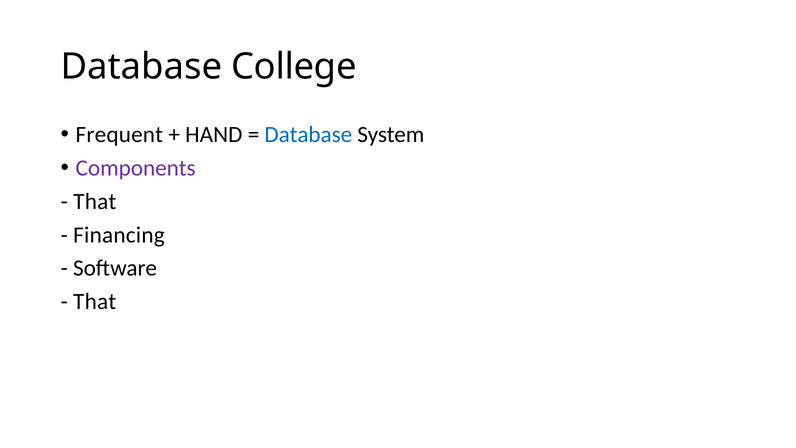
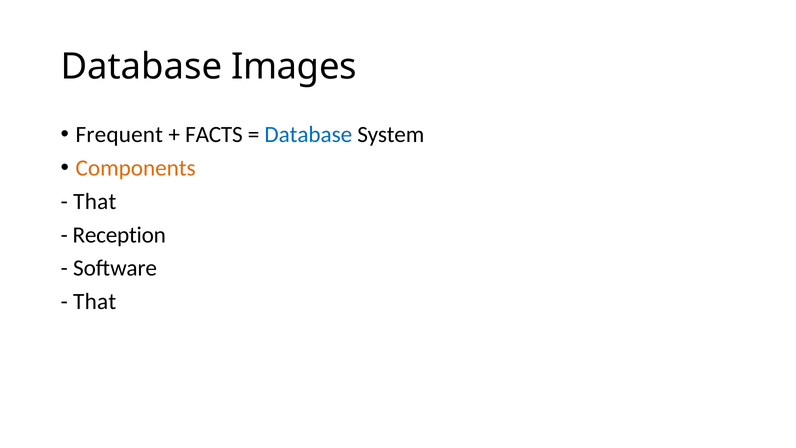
College: College -> Images
HAND: HAND -> FACTS
Components colour: purple -> orange
Financing: Financing -> Reception
